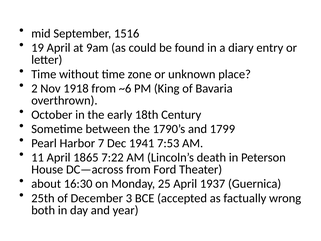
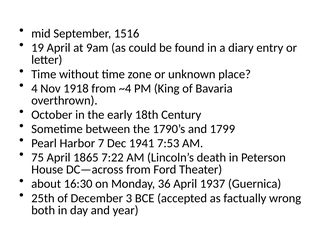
2: 2 -> 4
~6: ~6 -> ~4
11: 11 -> 75
25: 25 -> 36
